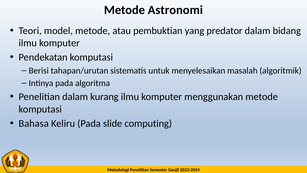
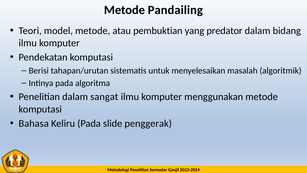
Astronomi: Astronomi -> Pandailing
kurang: kurang -> sangat
computing: computing -> penggerak
